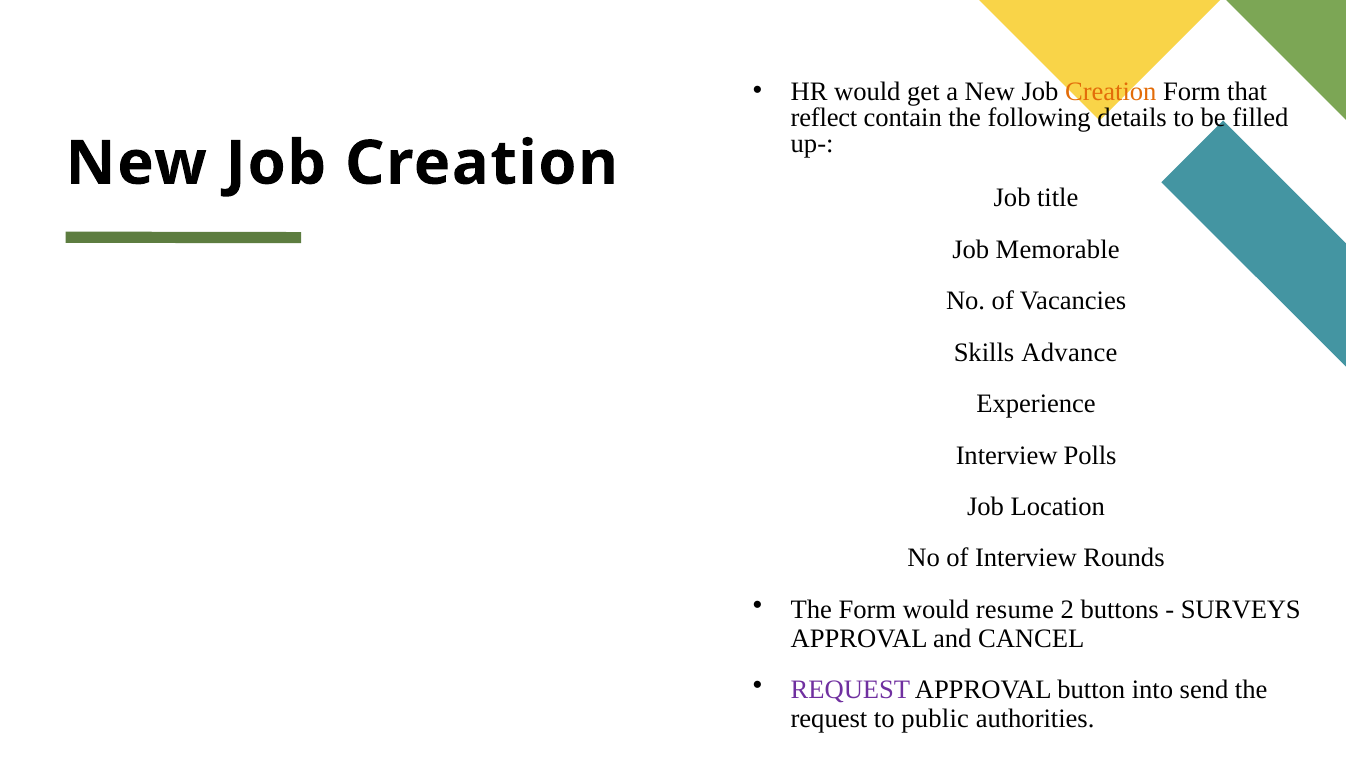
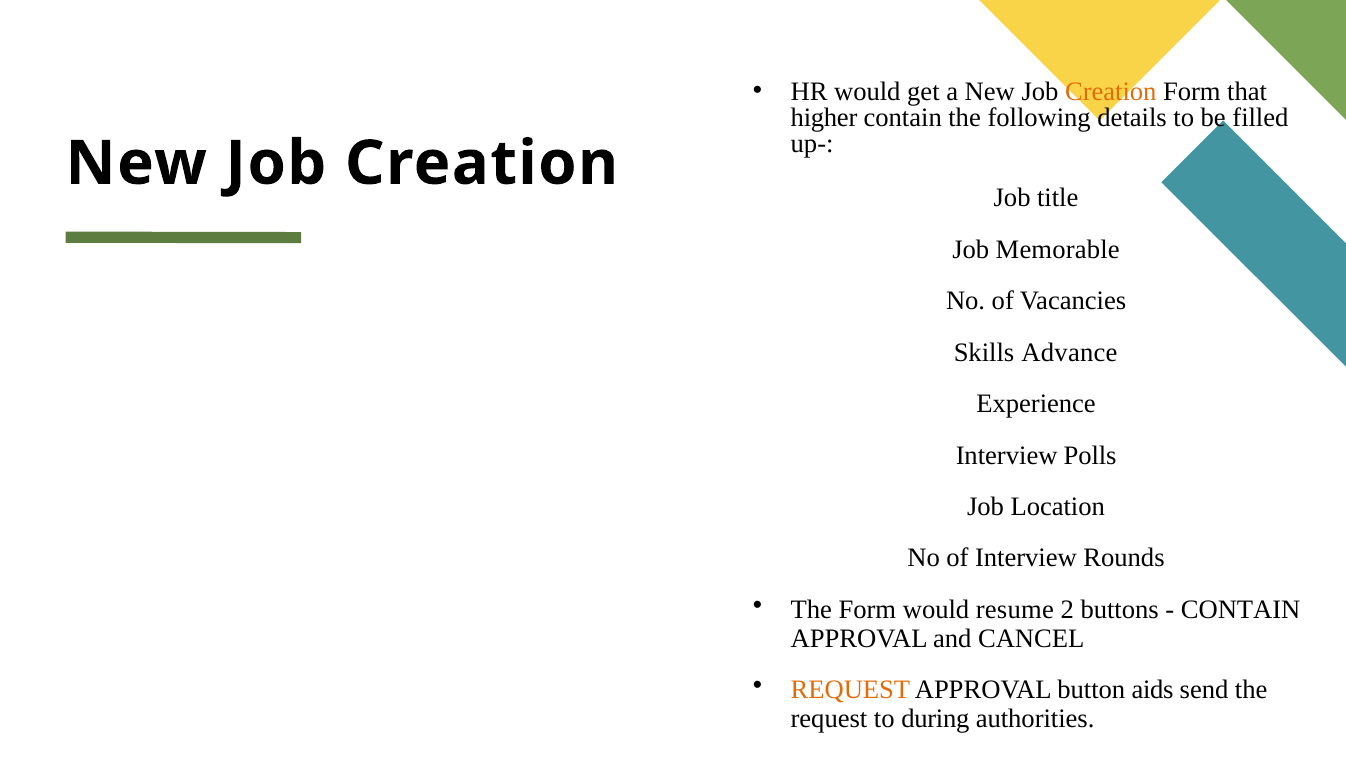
reflect: reflect -> higher
SURVEYS at (1241, 610): SURVEYS -> CONTAIN
REQUEST at (850, 690) colour: purple -> orange
into: into -> aids
public: public -> during
